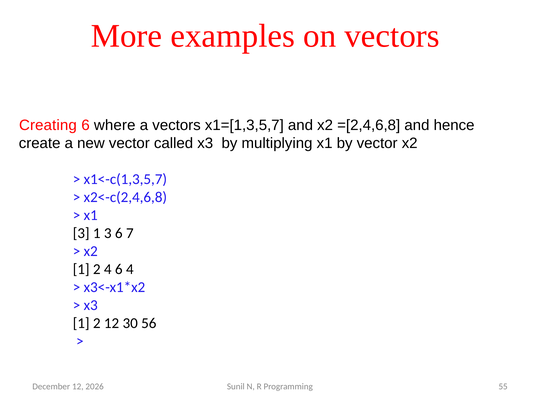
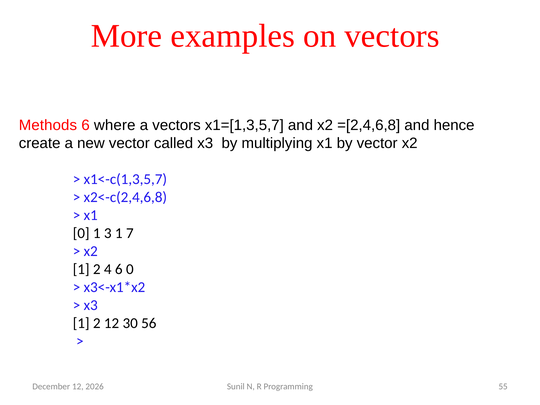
Creating: Creating -> Methods
3 at (81, 233): 3 -> 0
3 6: 6 -> 1
6 4: 4 -> 0
